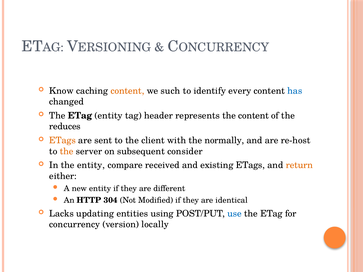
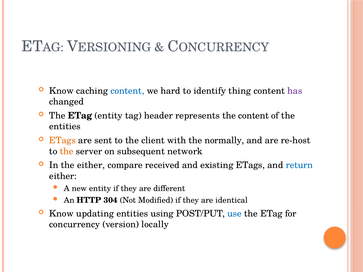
content at (127, 91) colour: orange -> blue
such: such -> hard
every: every -> thing
has colour: blue -> purple
reduces at (65, 127): reduces -> entities
consider: consider -> network
the entity: entity -> either
return colour: orange -> blue
Lacks at (61, 214): Lacks -> Know
